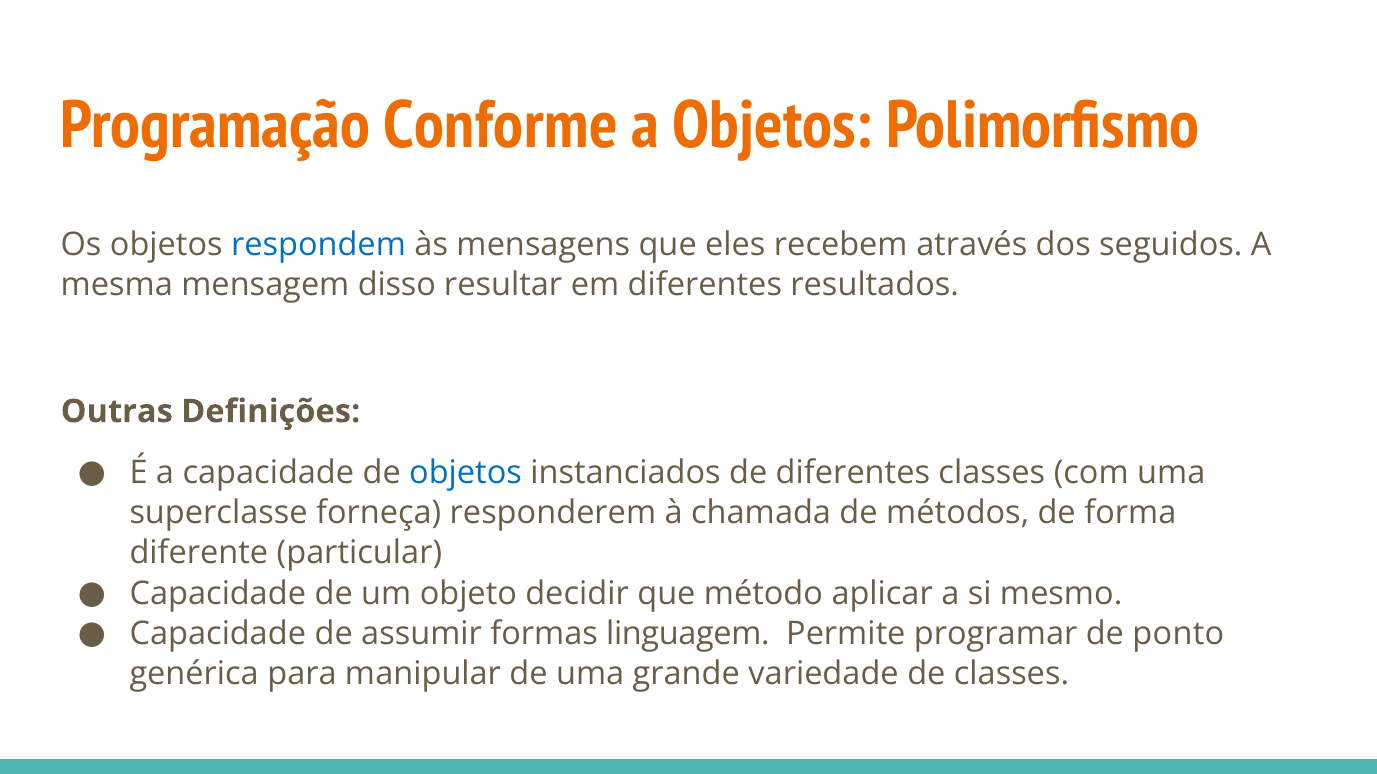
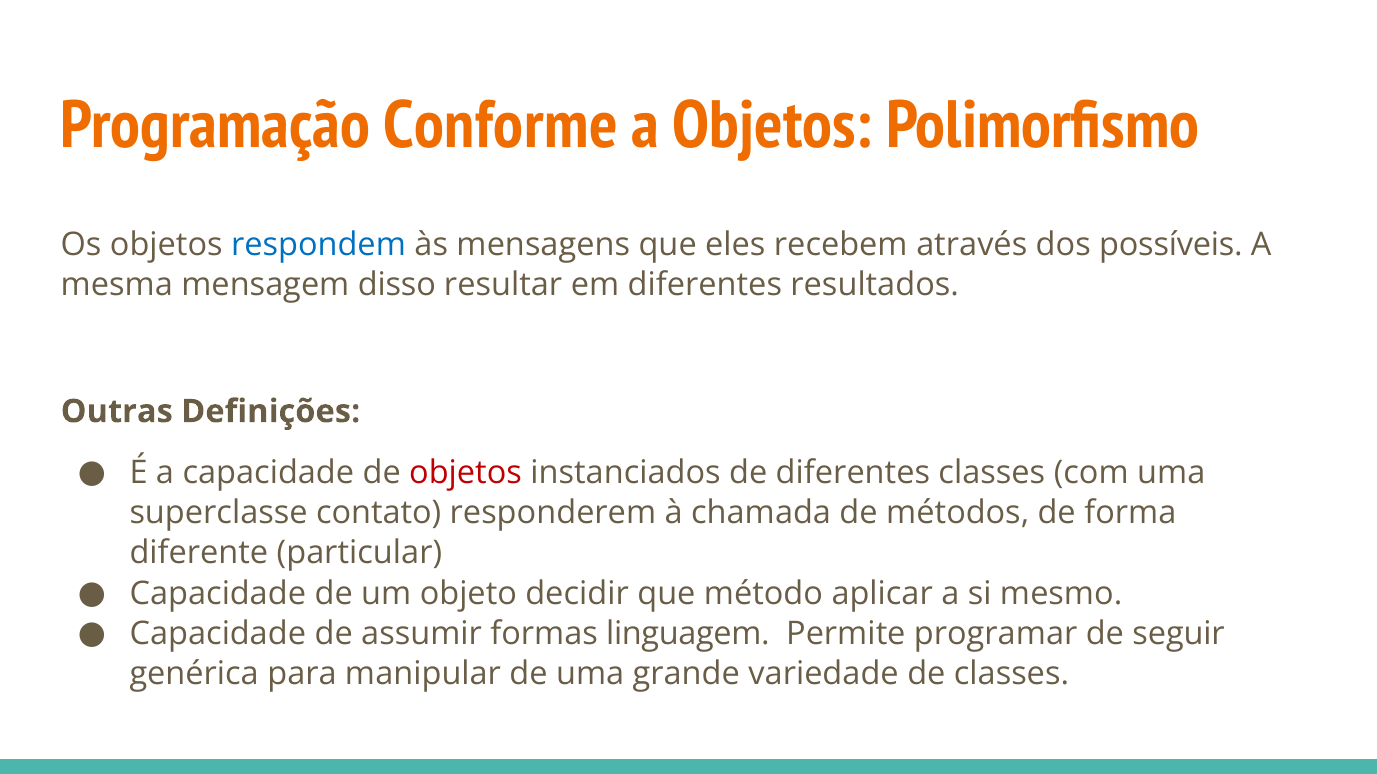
seguidos: seguidos -> possíveis
objetos at (466, 473) colour: blue -> red
forneça: forneça -> contato
ponto: ponto -> seguir
